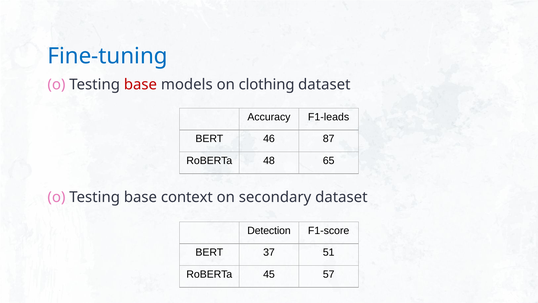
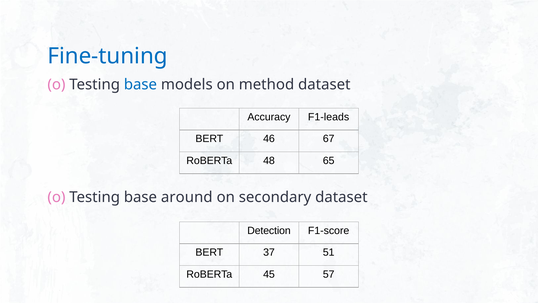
base at (140, 84) colour: red -> blue
clothing: clothing -> method
87: 87 -> 67
context: context -> around
